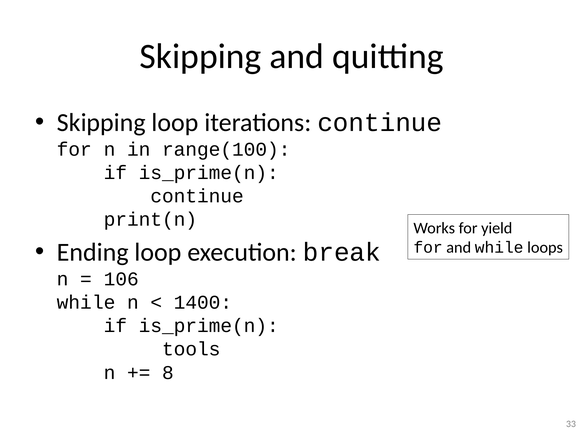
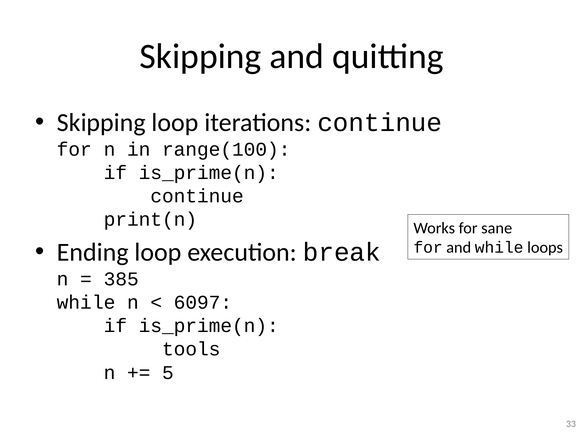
yield: yield -> sane
106: 106 -> 385
1400: 1400 -> 6097
8: 8 -> 5
